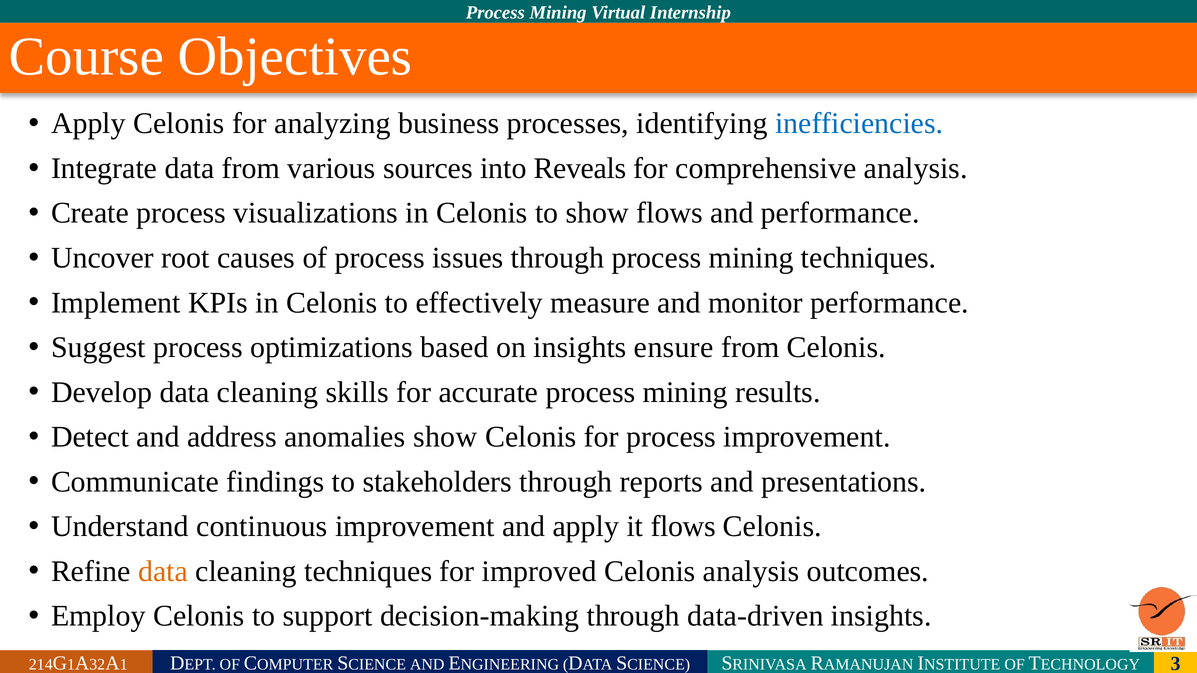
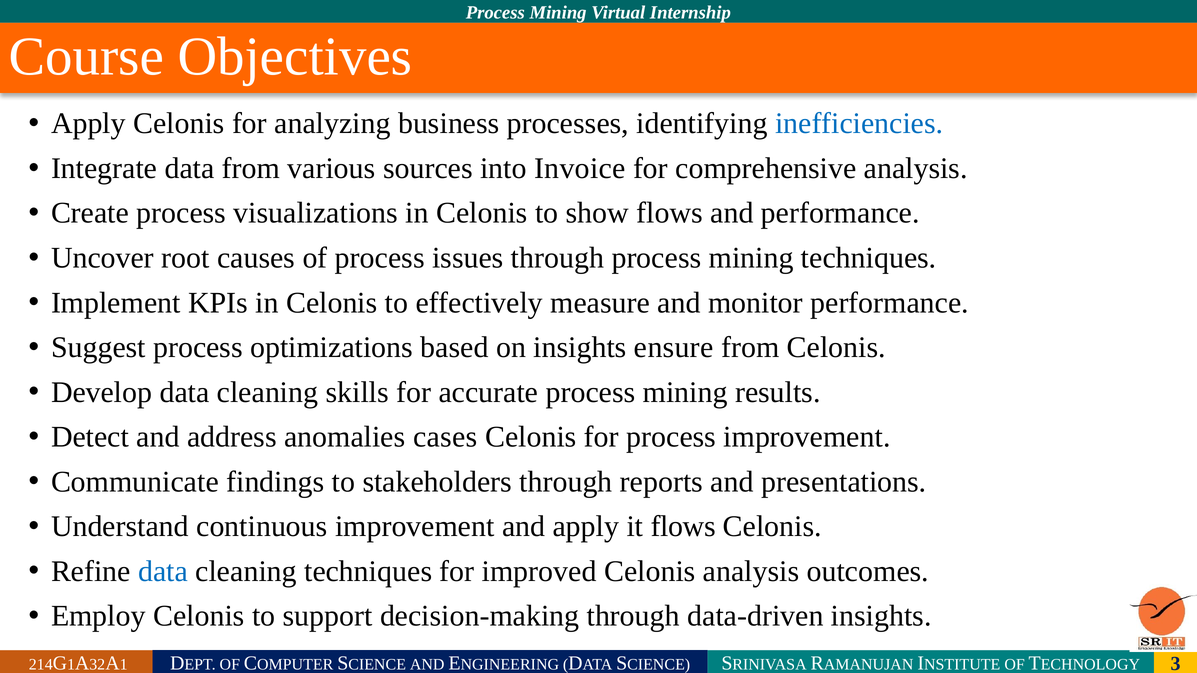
Reveals: Reveals -> Invoice
anomalies show: show -> cases
data at (163, 571) colour: orange -> blue
